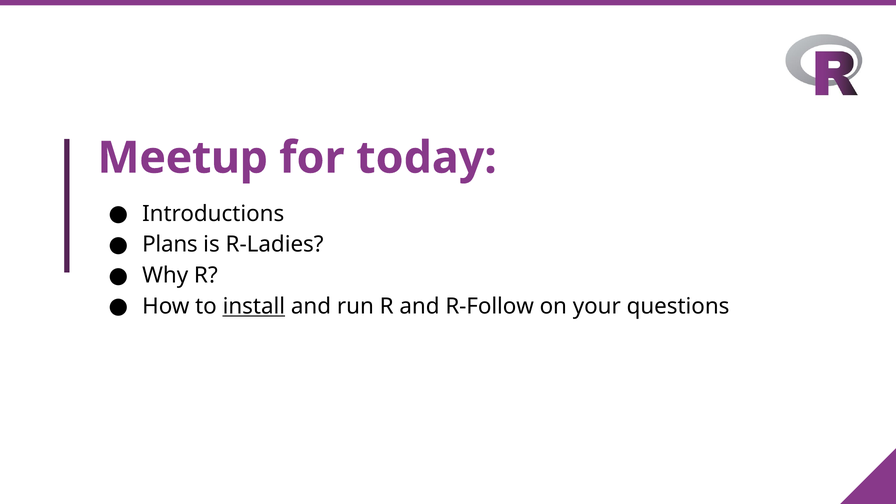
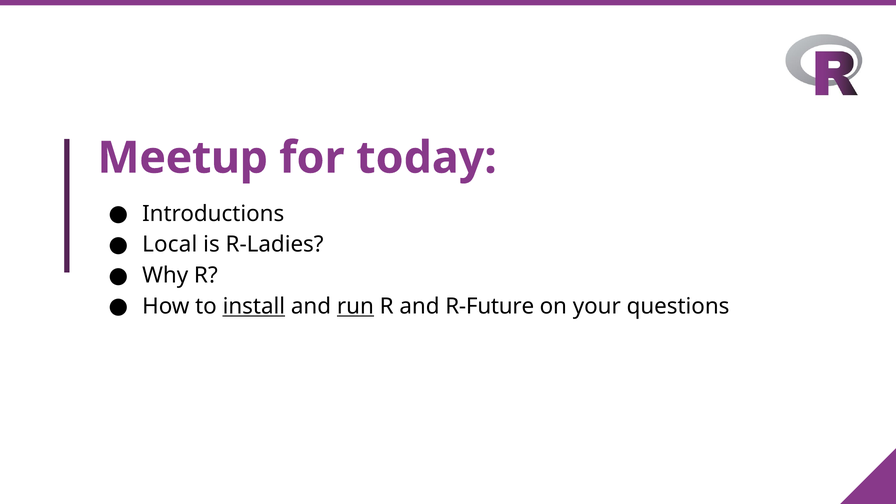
Plans: Plans -> Local
run underline: none -> present
R-Follow: R-Follow -> R-Future
